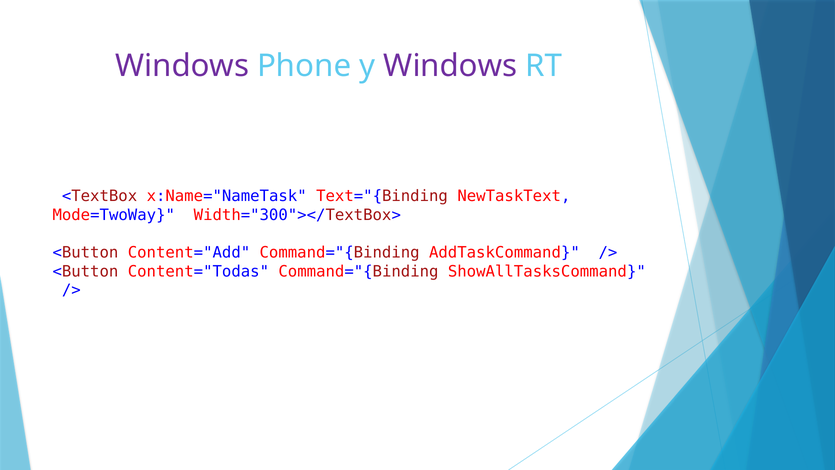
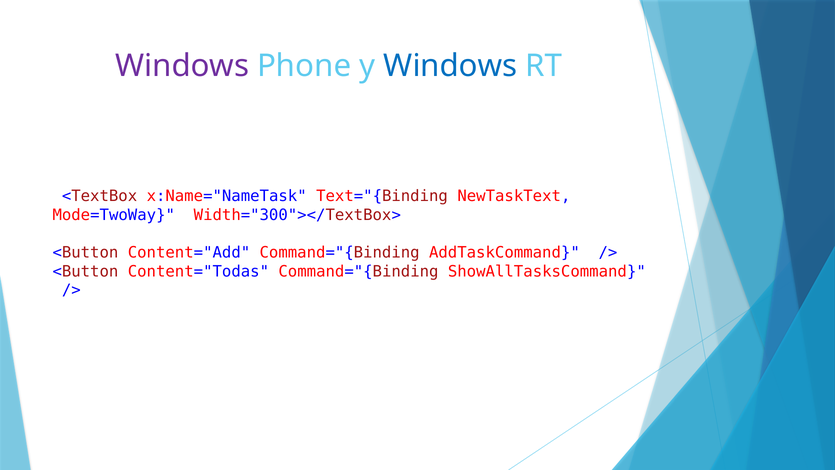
Windows at (450, 66) colour: purple -> blue
